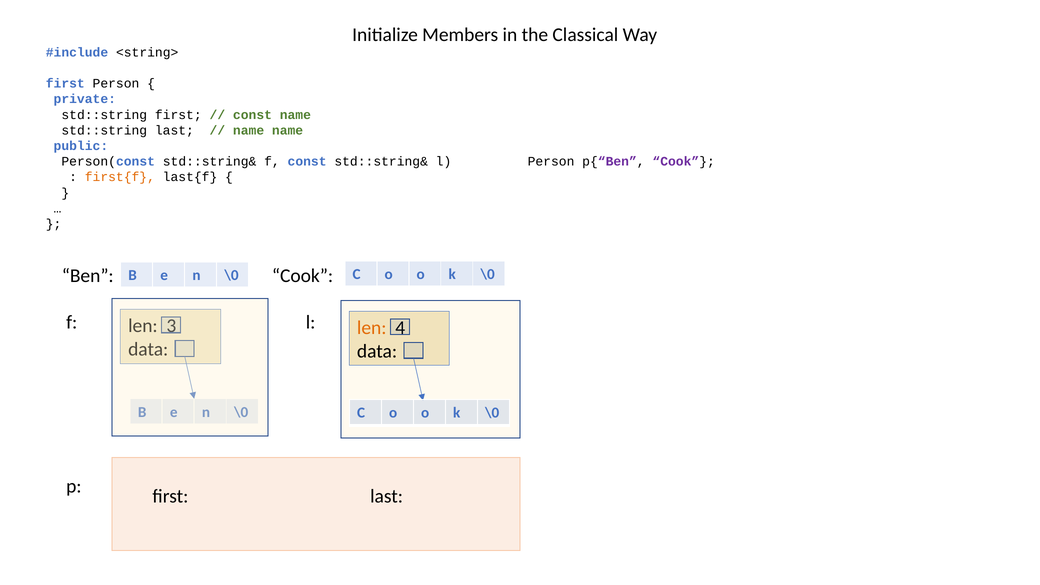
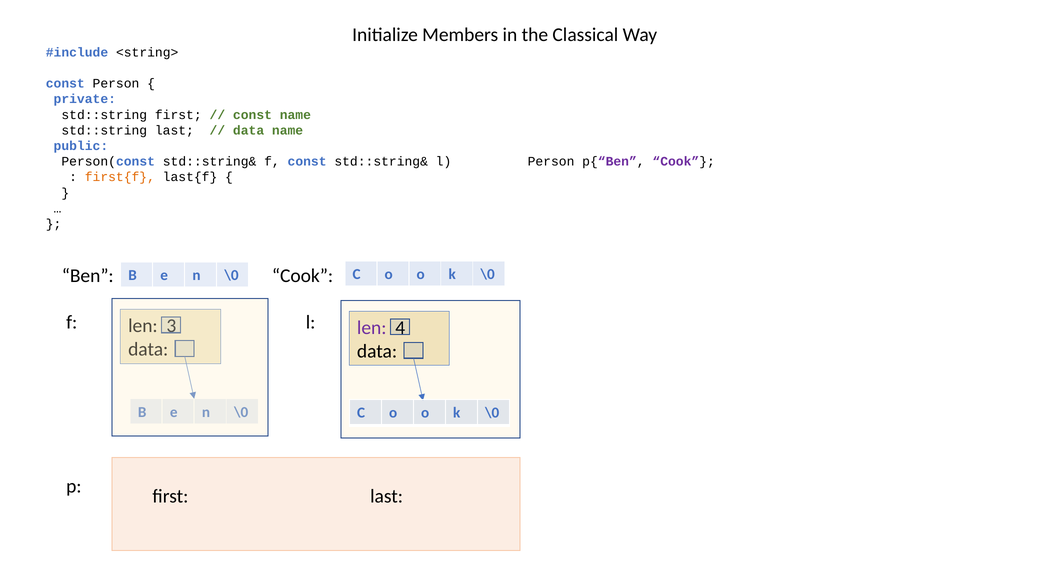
first at (65, 84): first -> const
name at (249, 130): name -> data
len at (372, 328) colour: orange -> purple
